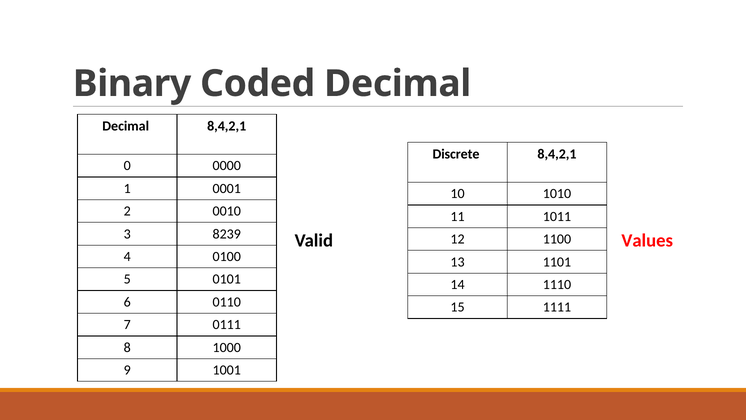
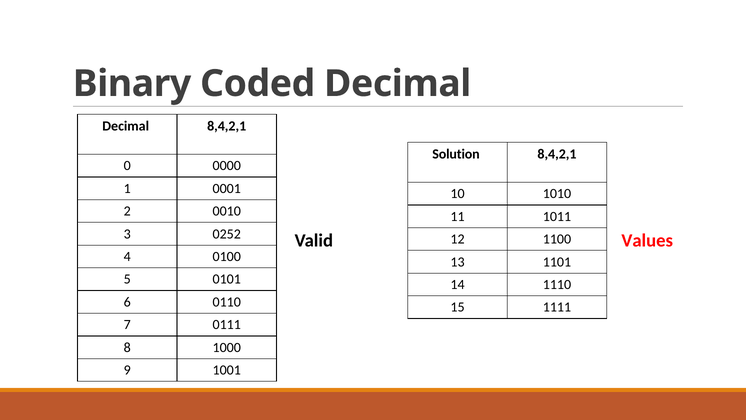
Discrete: Discrete -> Solution
8239: 8239 -> 0252
